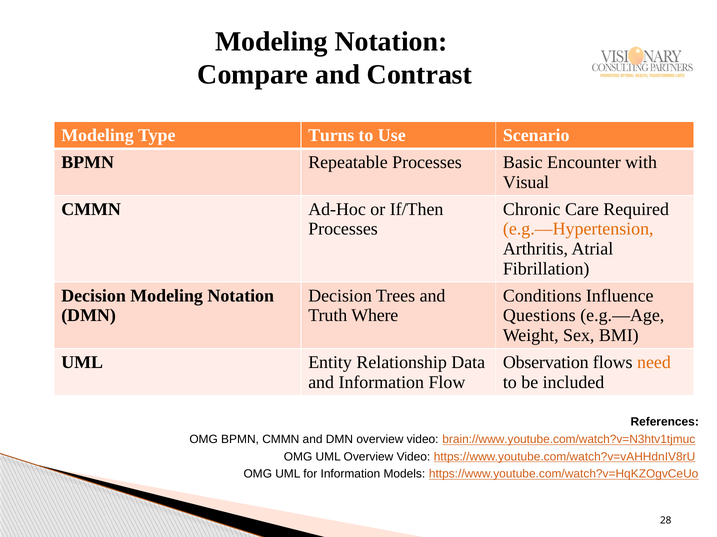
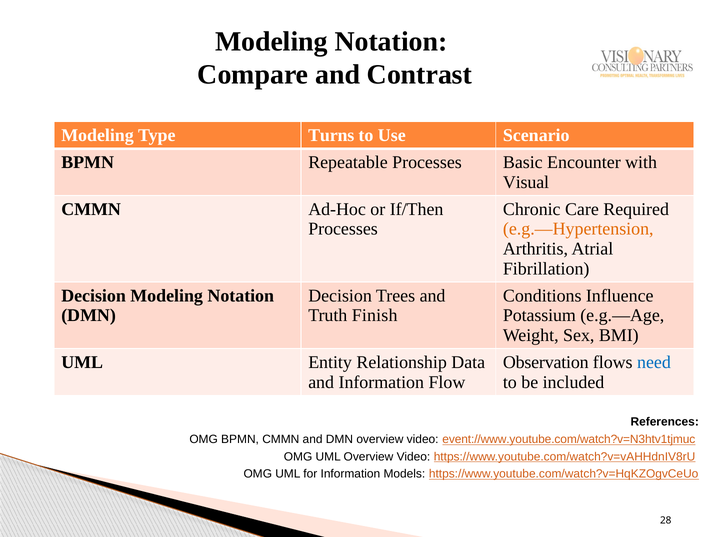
Where: Where -> Finish
Questions: Questions -> Potassium
need colour: orange -> blue
brain://www.youtube.com/watch?v=N3htv1tjmuc: brain://www.youtube.com/watch?v=N3htv1tjmuc -> event://www.youtube.com/watch?v=N3htv1tjmuc
